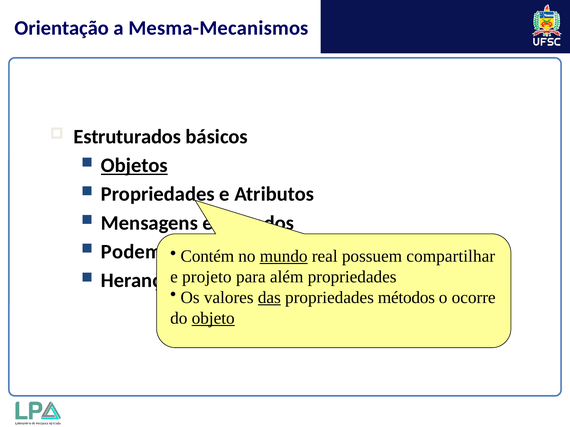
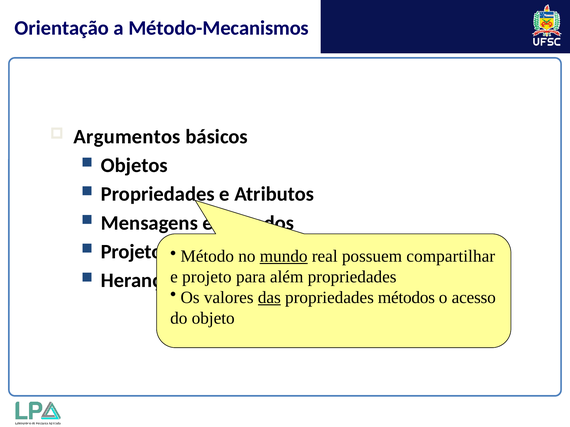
Mesma-Mecanismos: Mesma-Mecanismos -> Método-Mecanismos
Estruturados: Estruturados -> Argumentos
Objetos underline: present -> none
Podem at (131, 252): Podem -> Projeto
Contém: Contém -> Método
ocorre: ocorre -> acesso
objeto underline: present -> none
